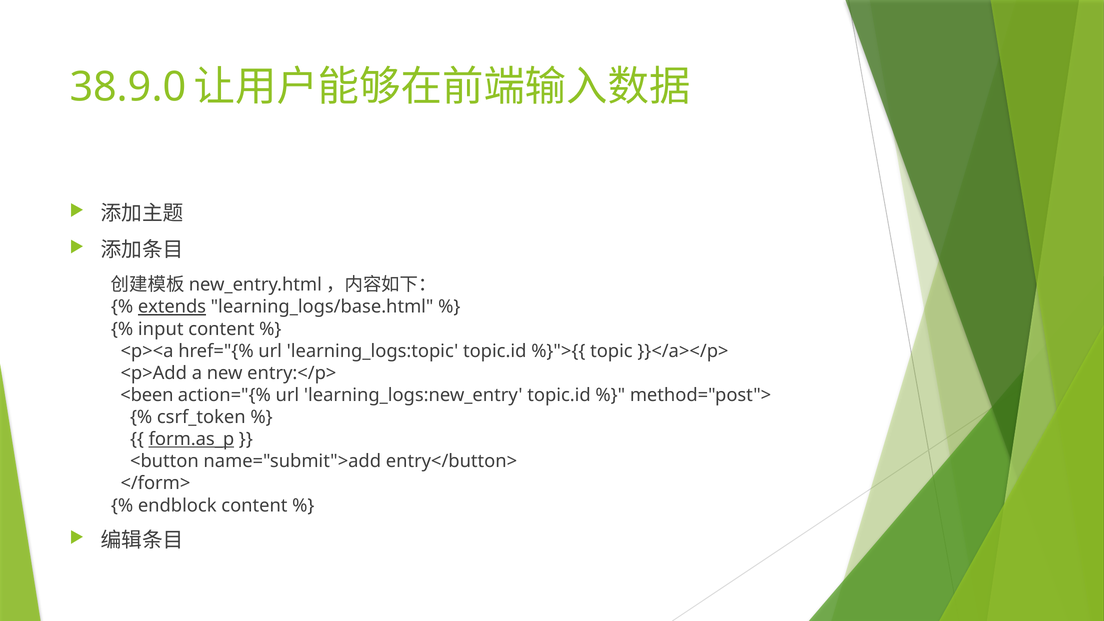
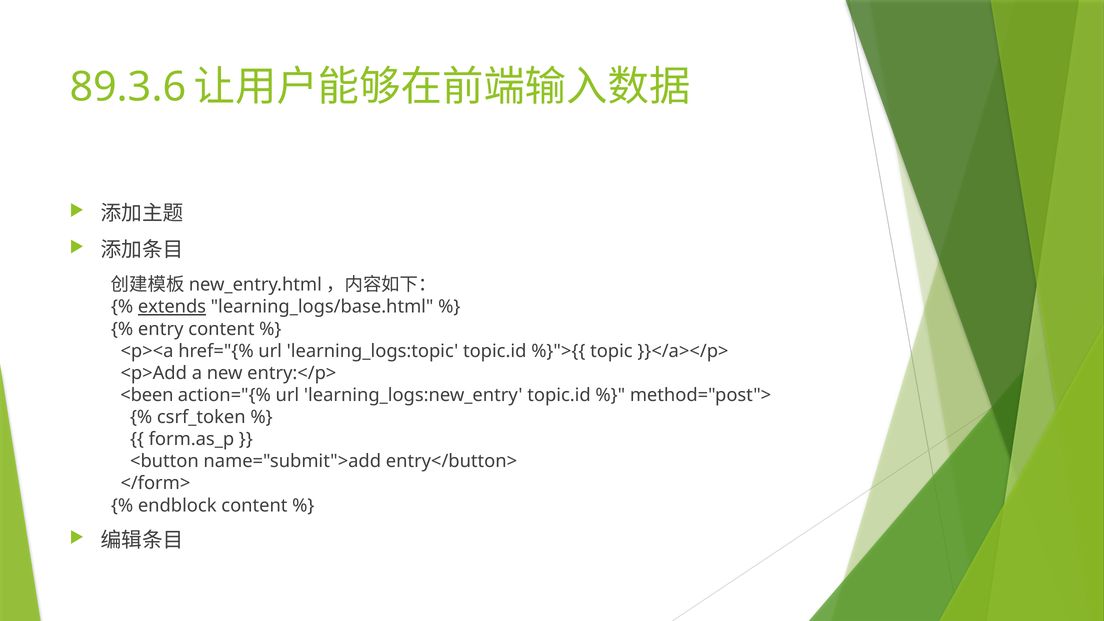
38.9.0: 38.9.0 -> 89.3.6
input: input -> entry
form.as_p underline: present -> none
